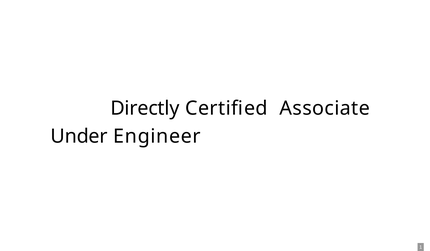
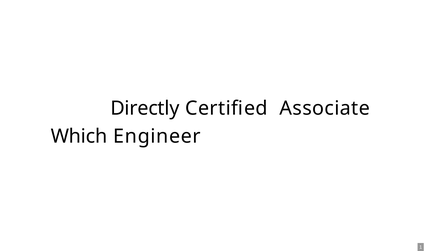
Under: Under -> Which
